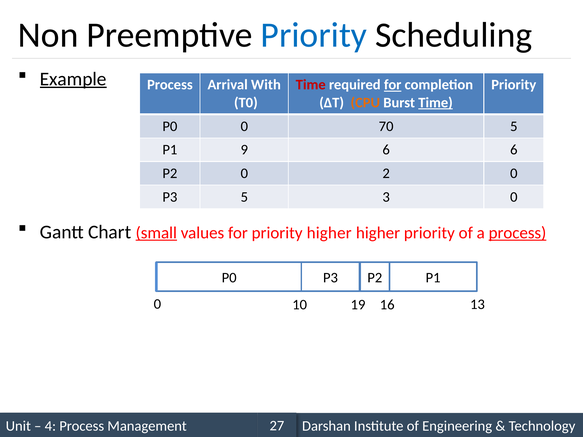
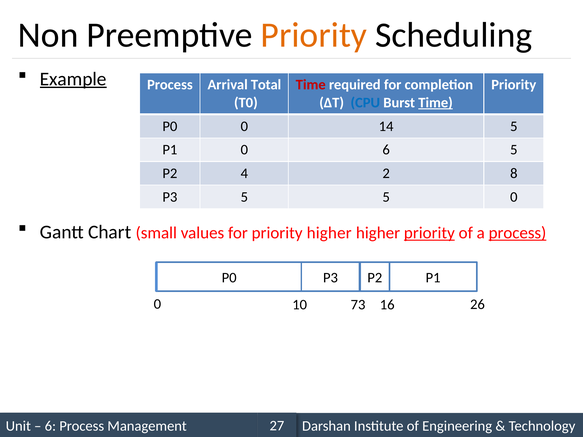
Priority at (314, 35) colour: blue -> orange
With: With -> Total
for at (393, 85) underline: present -> none
CPU colour: orange -> blue
70: 70 -> 14
P1 9: 9 -> 0
6 6: 6 -> 5
P2 0: 0 -> 4
2 0: 0 -> 8
5 3: 3 -> 5
small underline: present -> none
priority at (429, 233) underline: none -> present
19: 19 -> 73
13: 13 -> 26
4 at (50, 426): 4 -> 6
